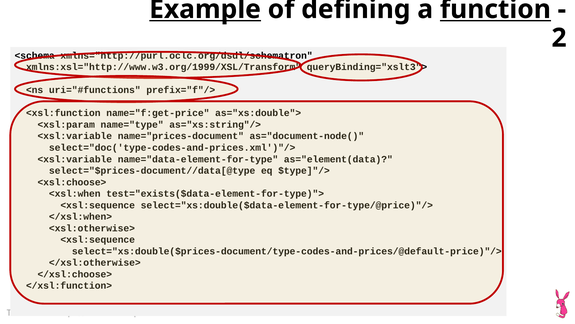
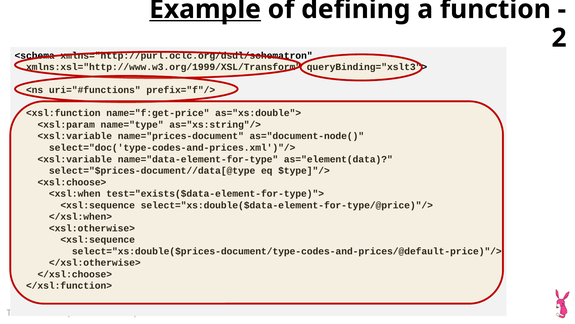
function underline: present -> none
